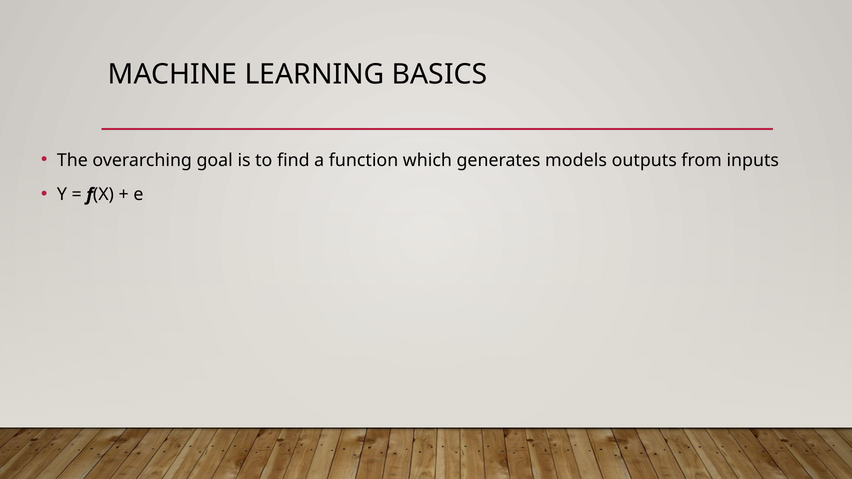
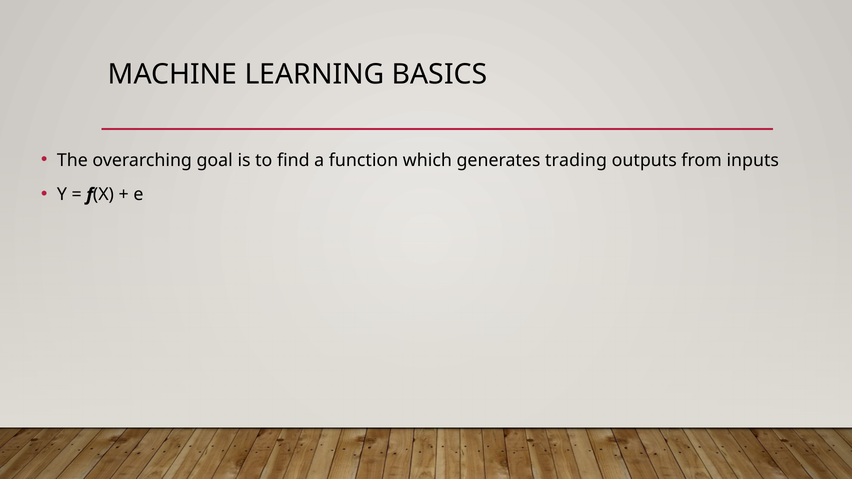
models: models -> trading
